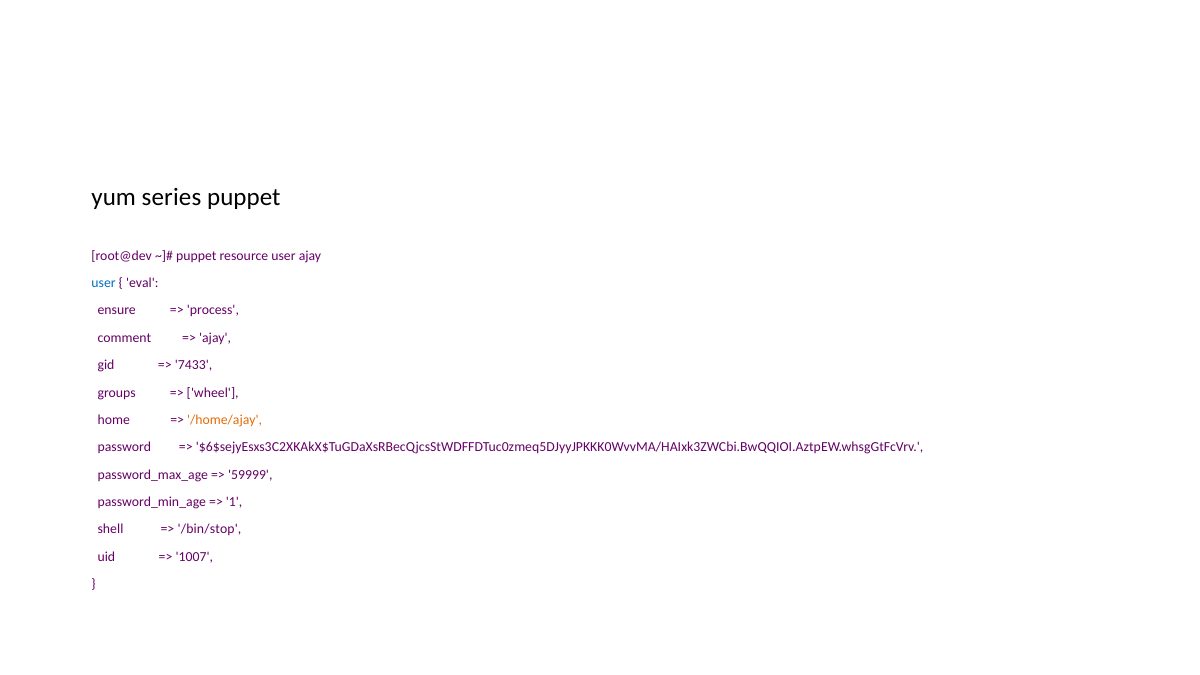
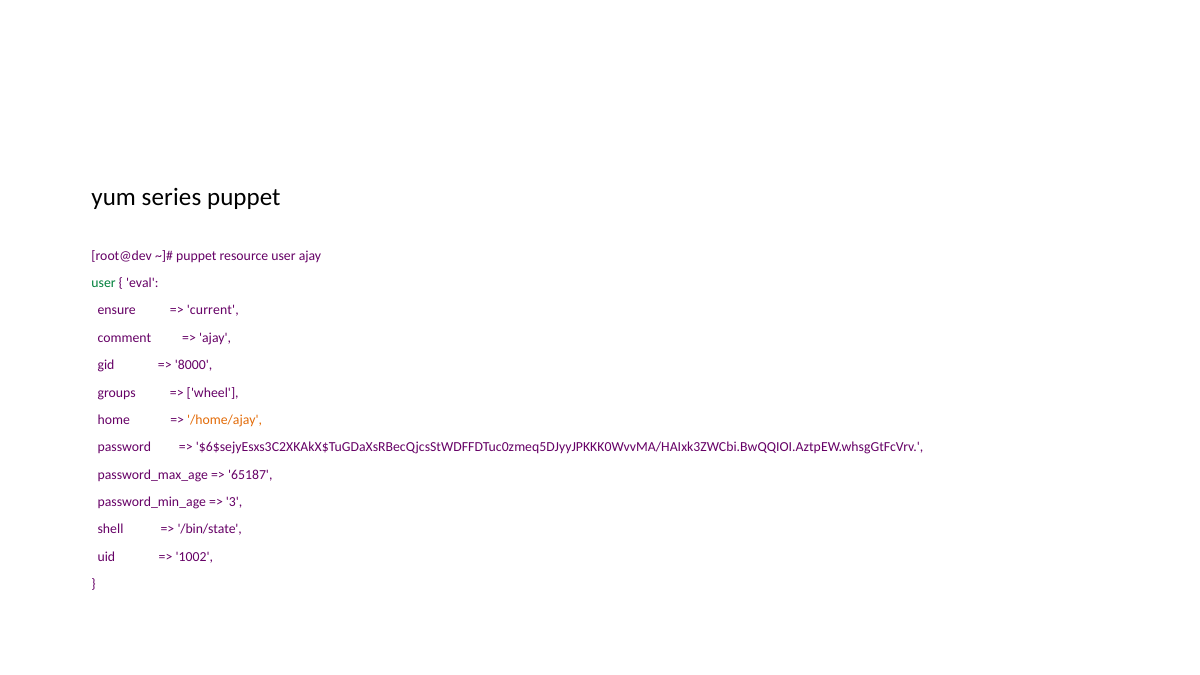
user at (104, 283) colour: blue -> green
process: process -> current
7433: 7433 -> 8000
59999: 59999 -> 65187
1: 1 -> 3
/bin/stop: /bin/stop -> /bin/state
1007: 1007 -> 1002
